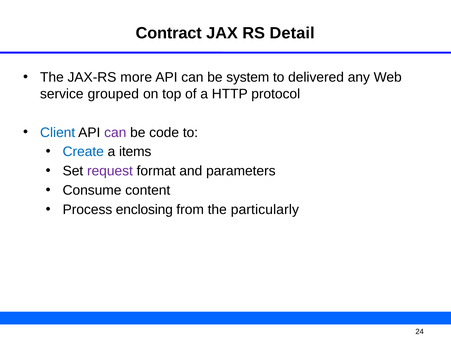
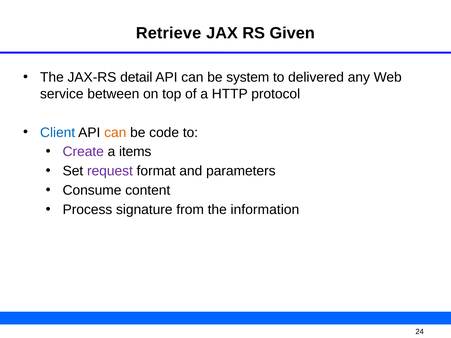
Contract: Contract -> Retrieve
Detail: Detail -> Given
more: more -> detail
grouped: grouped -> between
can at (115, 133) colour: purple -> orange
Create colour: blue -> purple
enclosing: enclosing -> signature
particularly: particularly -> information
